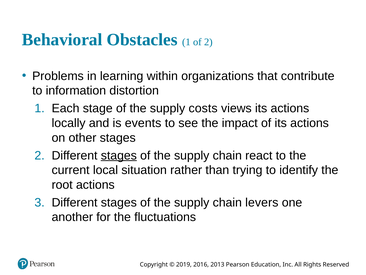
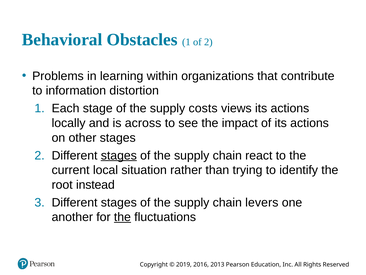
events: events -> across
root actions: actions -> instead
the at (122, 217) underline: none -> present
